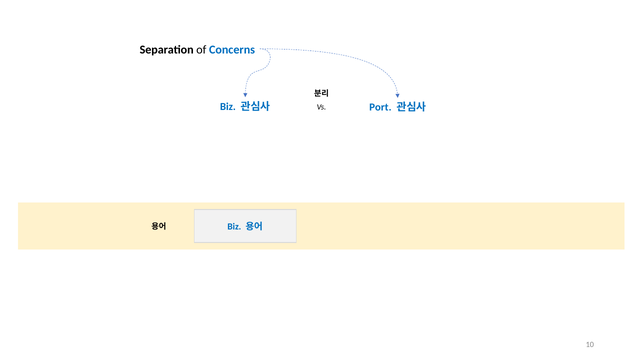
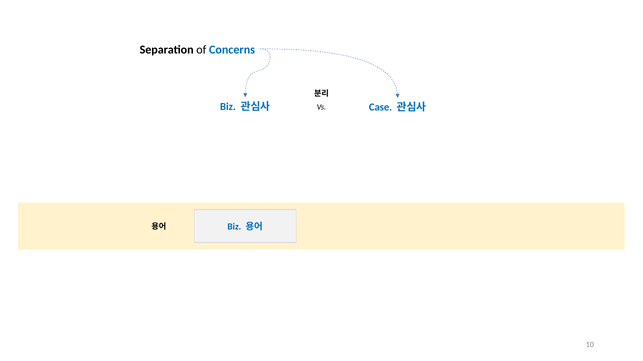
Port: Port -> Case
